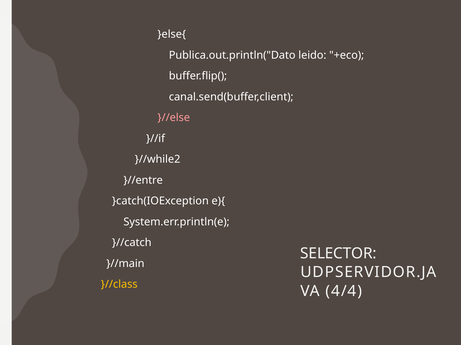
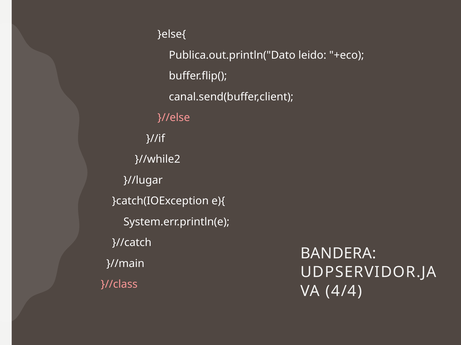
}//entre: }//entre -> }//lugar
SELECTOR: SELECTOR -> BANDERA
}//class colour: yellow -> pink
